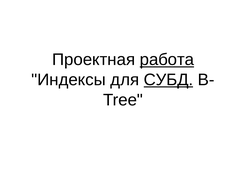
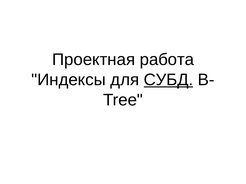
работа underline: present -> none
